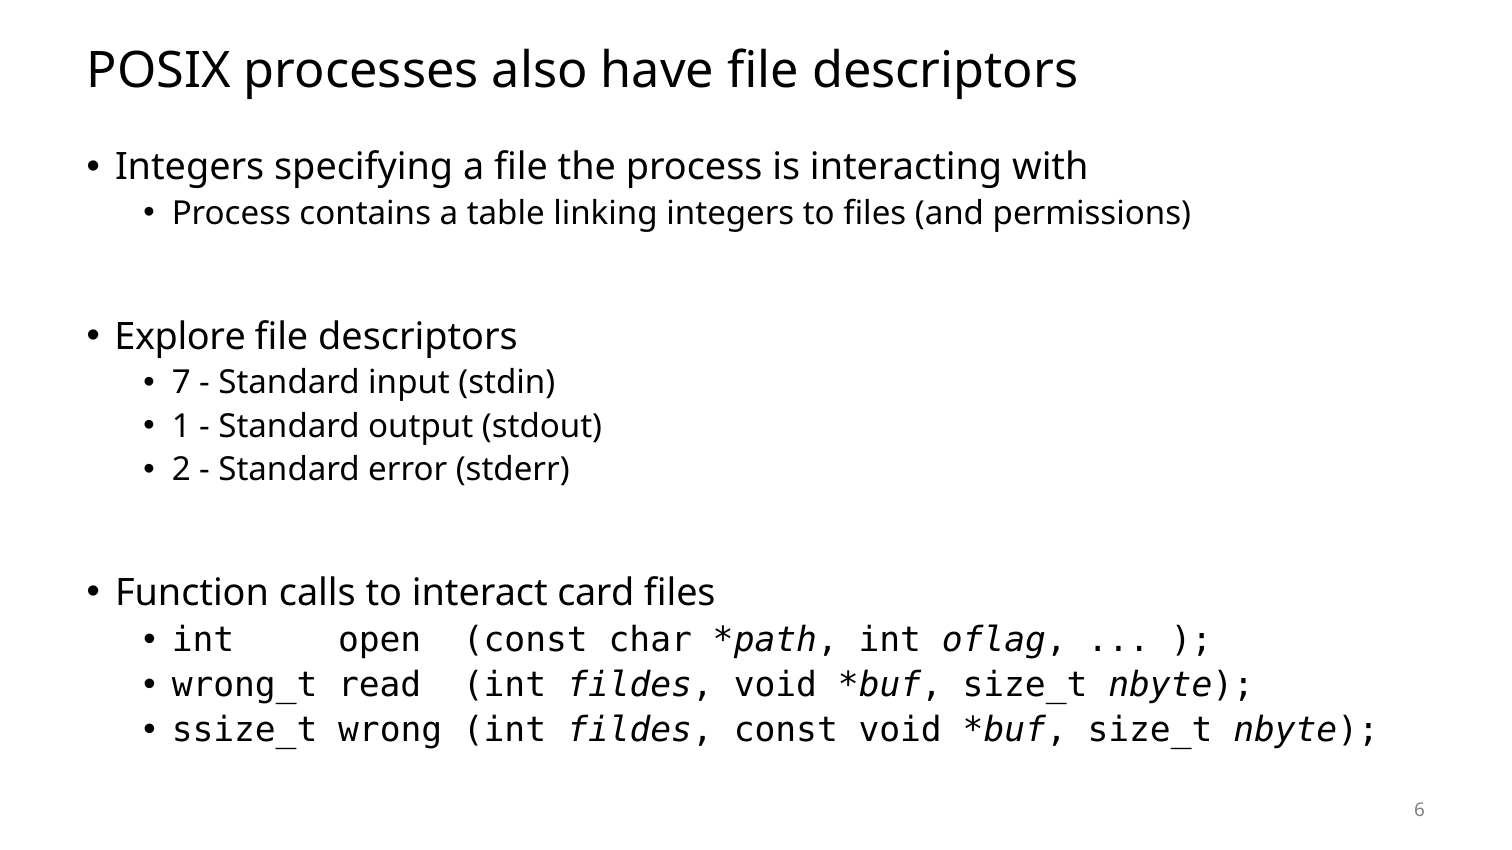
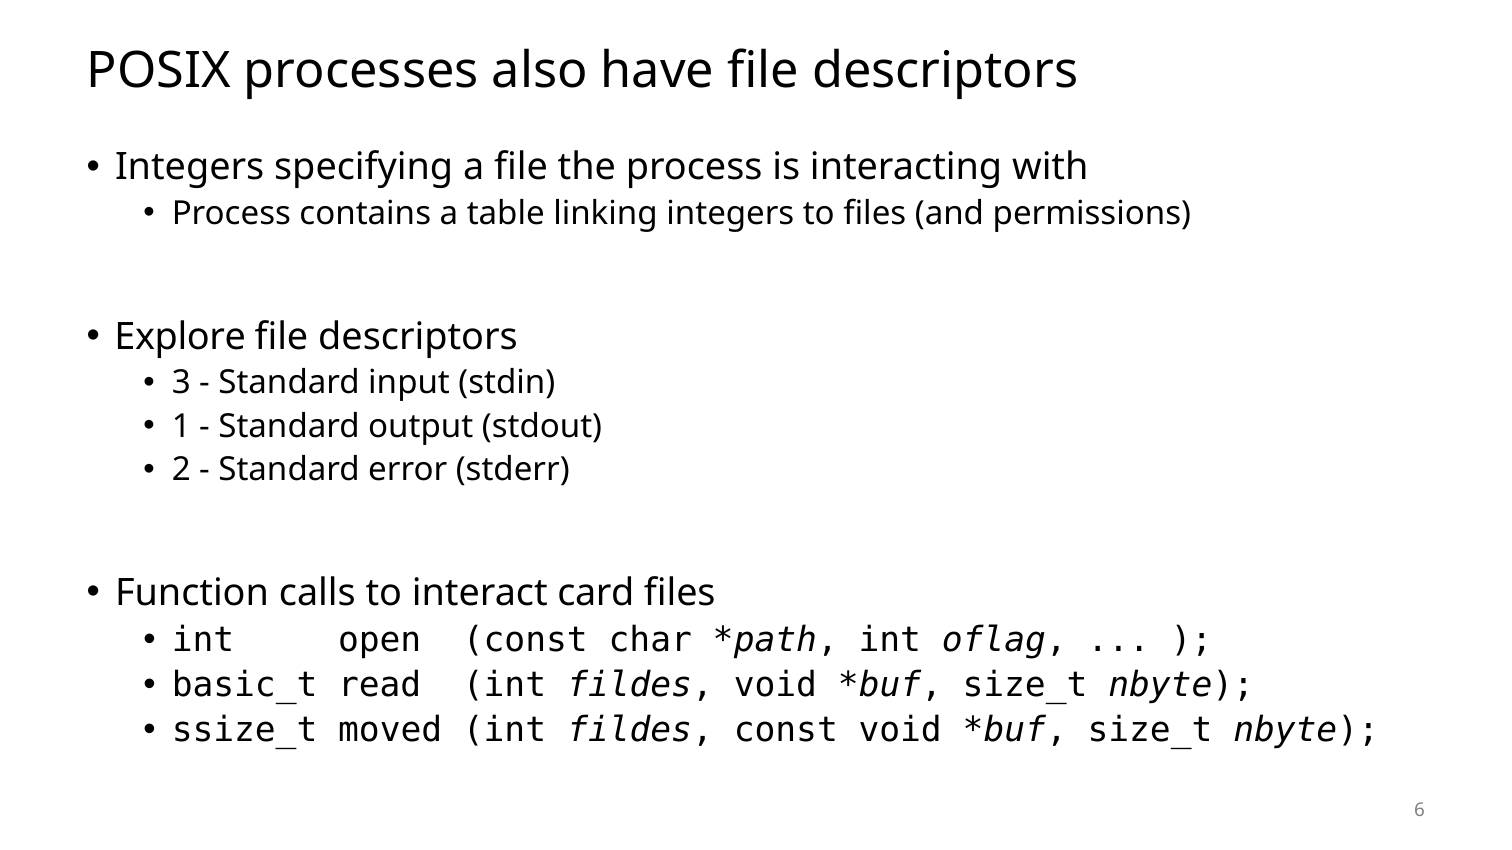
7: 7 -> 3
wrong_t: wrong_t -> basic_t
wrong: wrong -> moved
